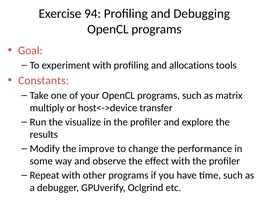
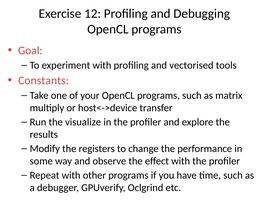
94: 94 -> 12
allocations: allocations -> vectorised
improve: improve -> registers
